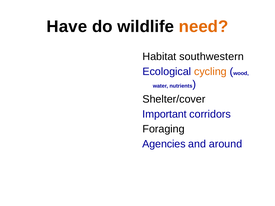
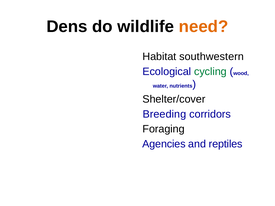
Have: Have -> Dens
cycling colour: orange -> green
Important: Important -> Breeding
around: around -> reptiles
